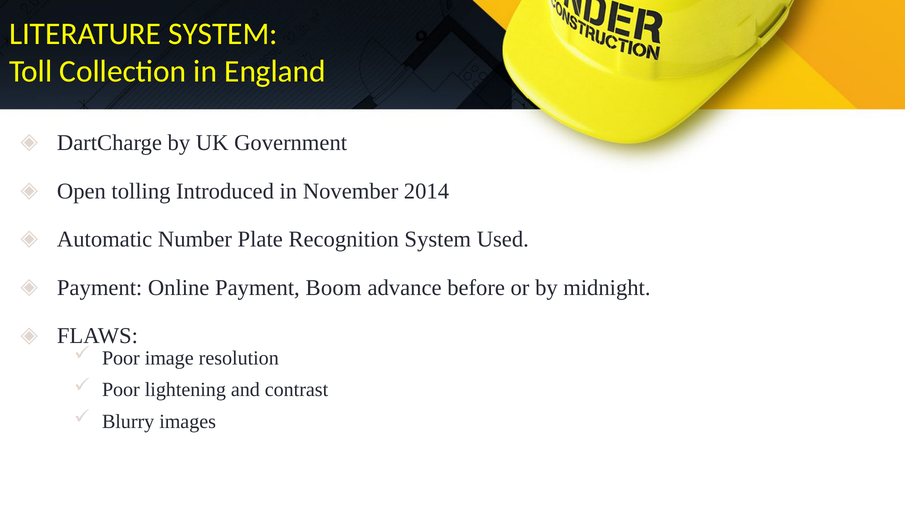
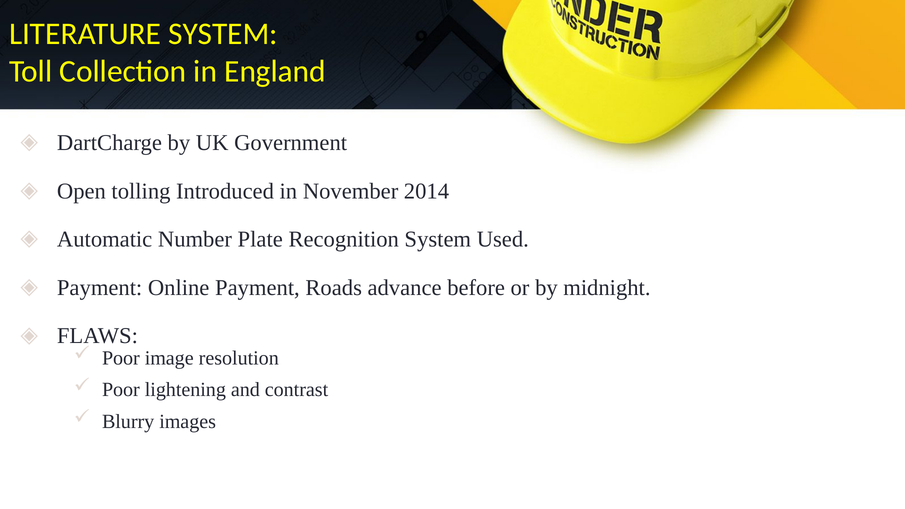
Boom: Boom -> Roads
